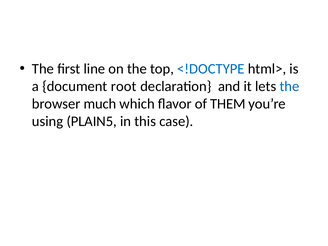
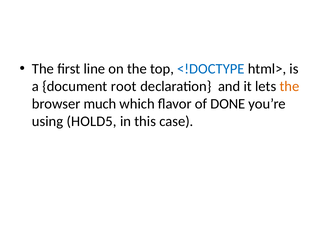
the at (289, 86) colour: blue -> orange
THEM: THEM -> DONE
PLAIN5: PLAIN5 -> HOLD5
